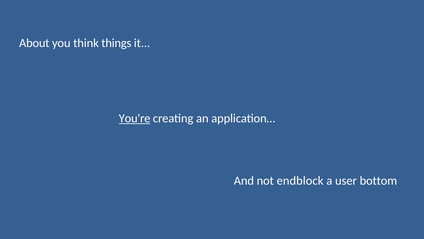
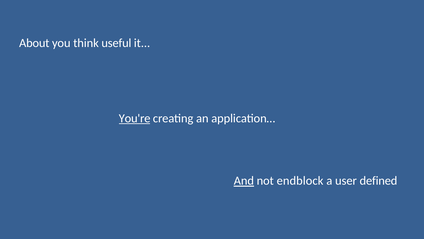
things: things -> useful
And underline: none -> present
bottom: bottom -> defined
